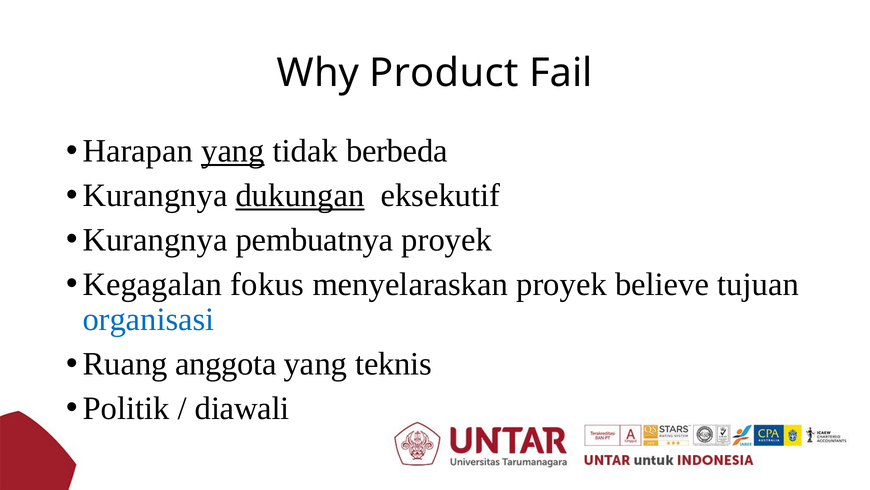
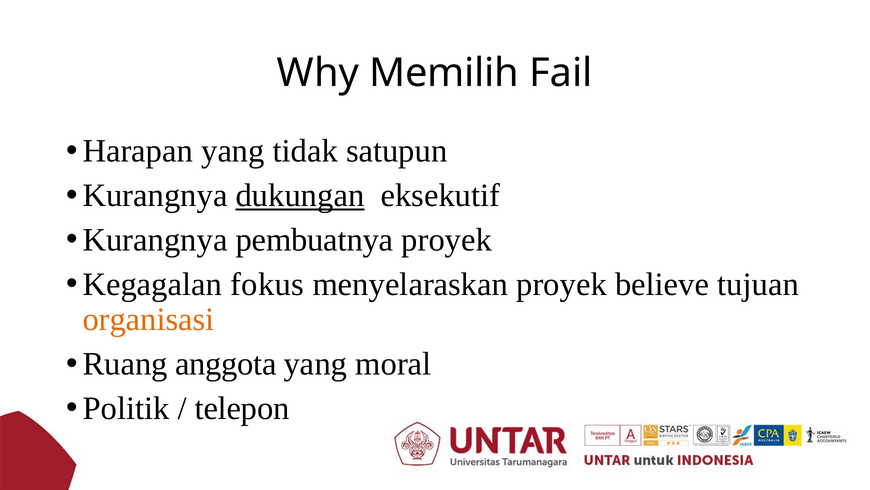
Product: Product -> Memilih
yang at (233, 151) underline: present -> none
berbeda: berbeda -> satupun
organisasi colour: blue -> orange
teknis: teknis -> moral
diawali: diawali -> telepon
